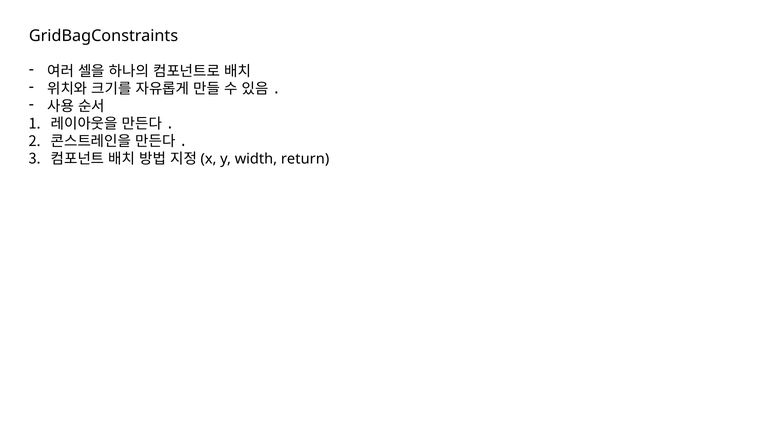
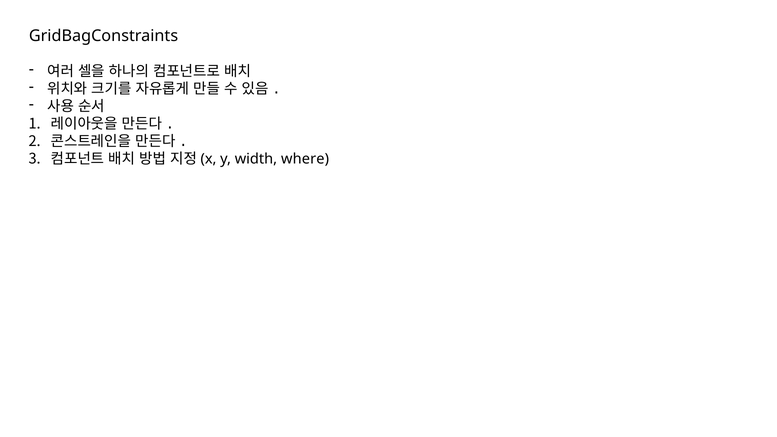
return: return -> where
